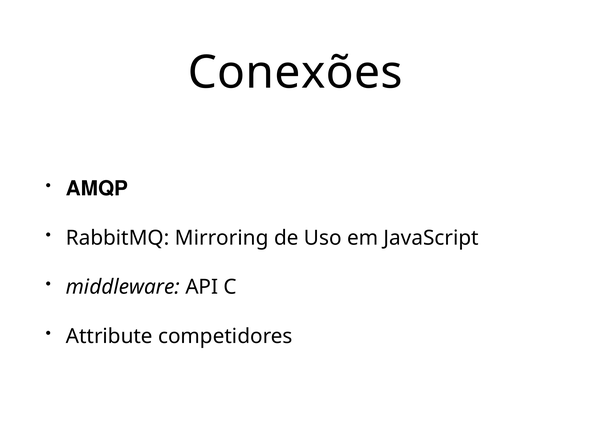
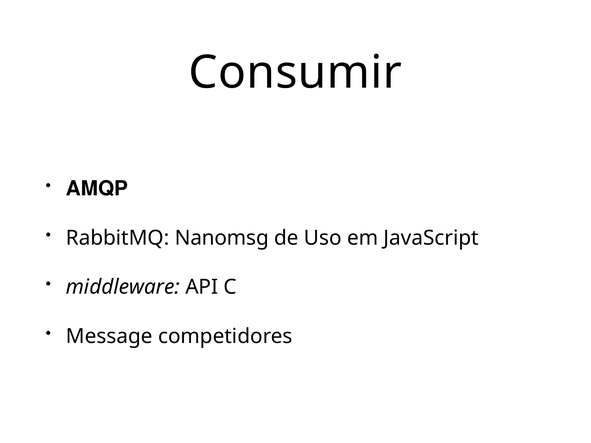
Conexões: Conexões -> Consumir
Mirroring: Mirroring -> Nanomsg
Attribute: Attribute -> Message
